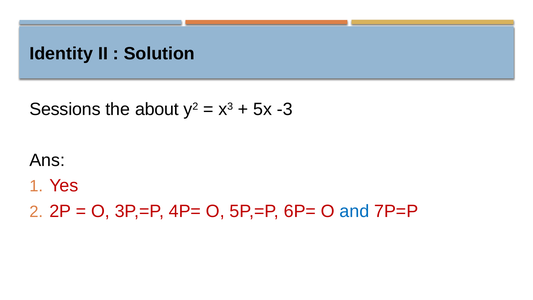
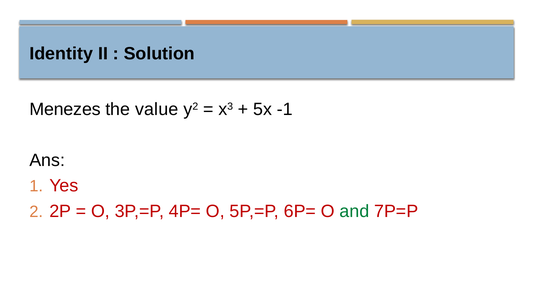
Sessions: Sessions -> Menezes
about: about -> value
-3: -3 -> -1
and colour: blue -> green
